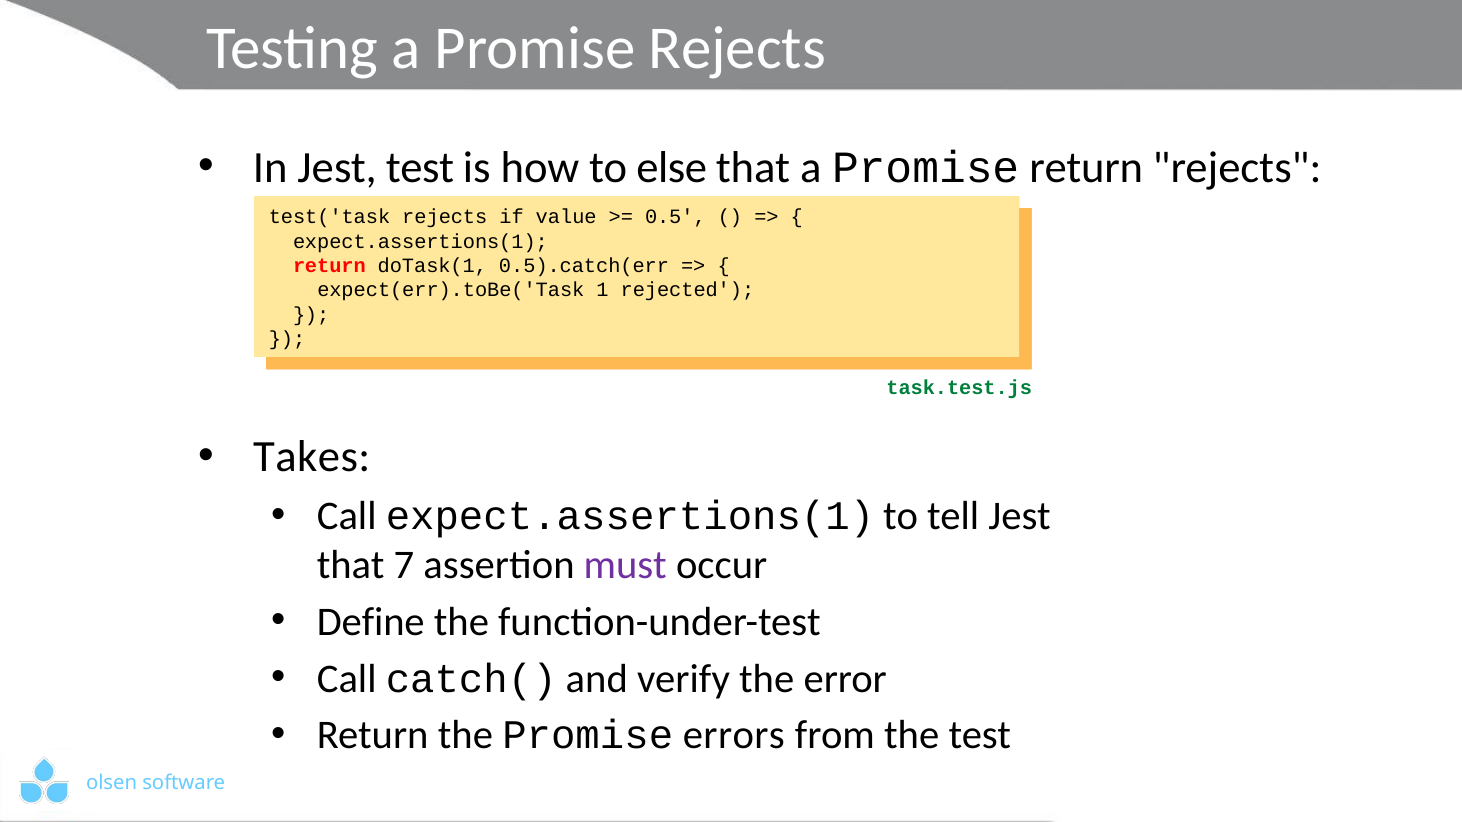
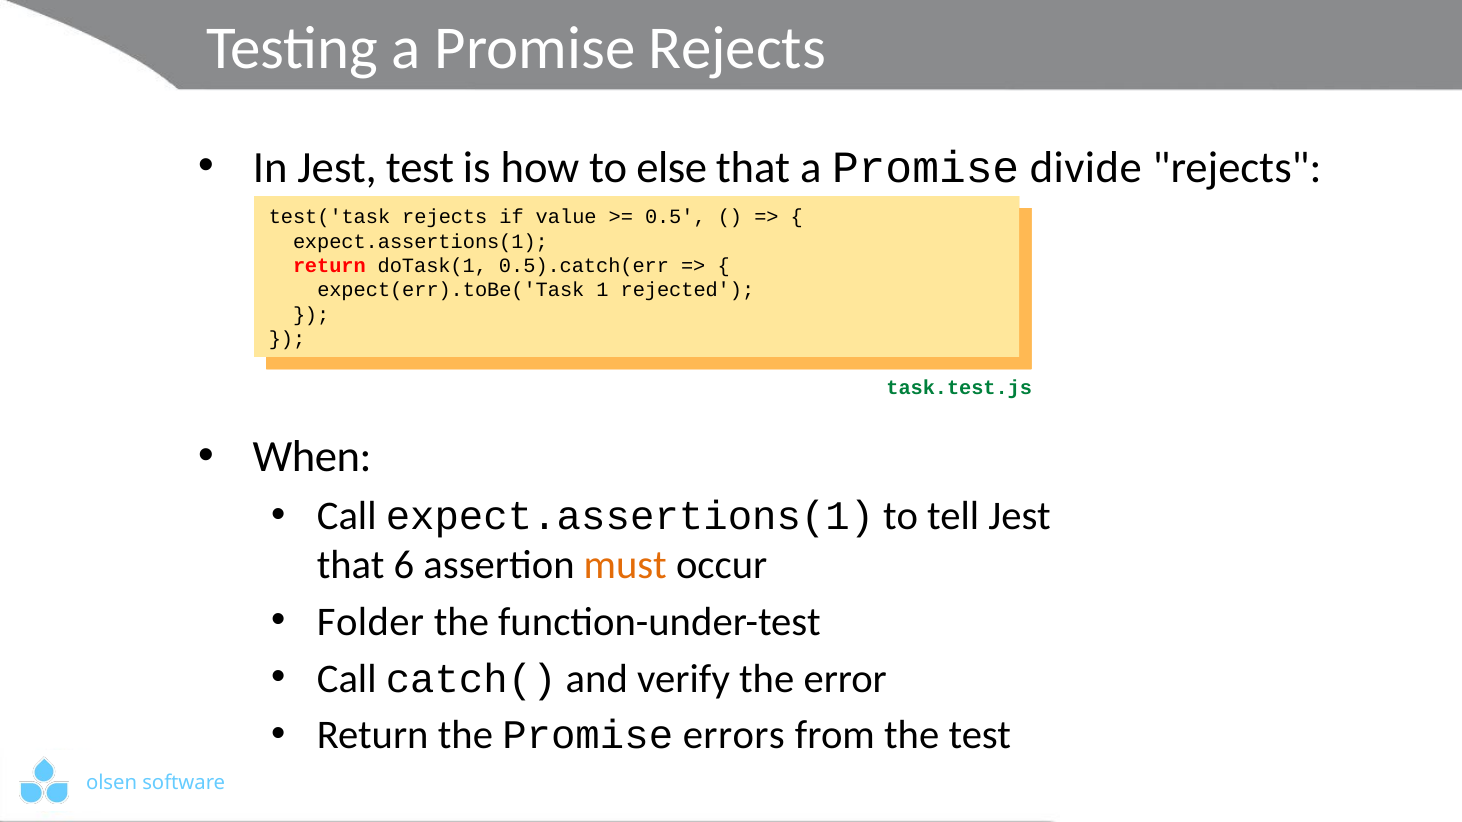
Promise return: return -> divide
Takes: Takes -> When
7: 7 -> 6
must colour: purple -> orange
Define: Define -> Folder
